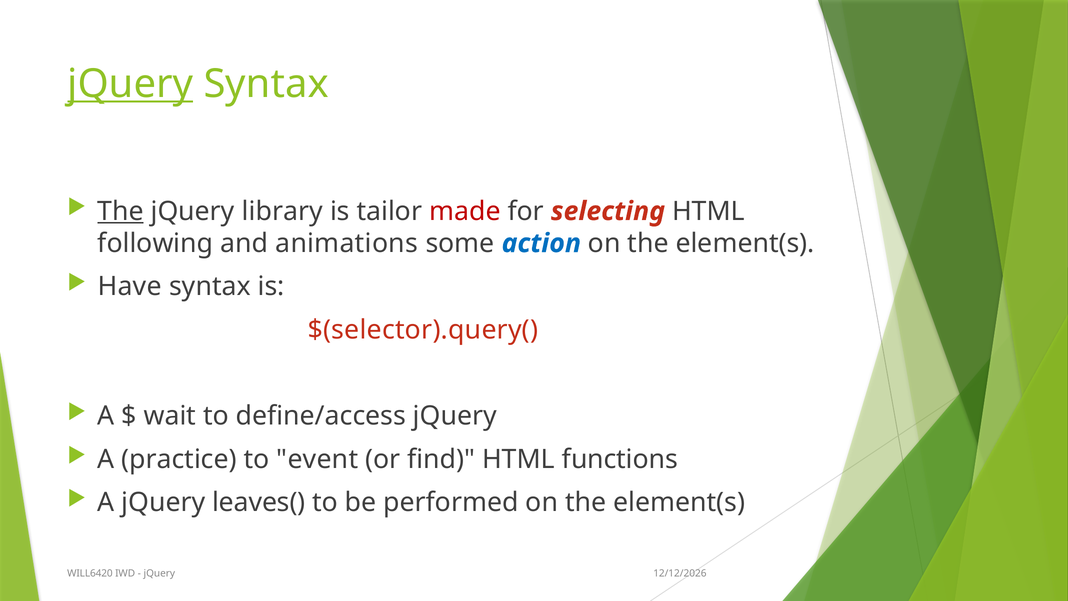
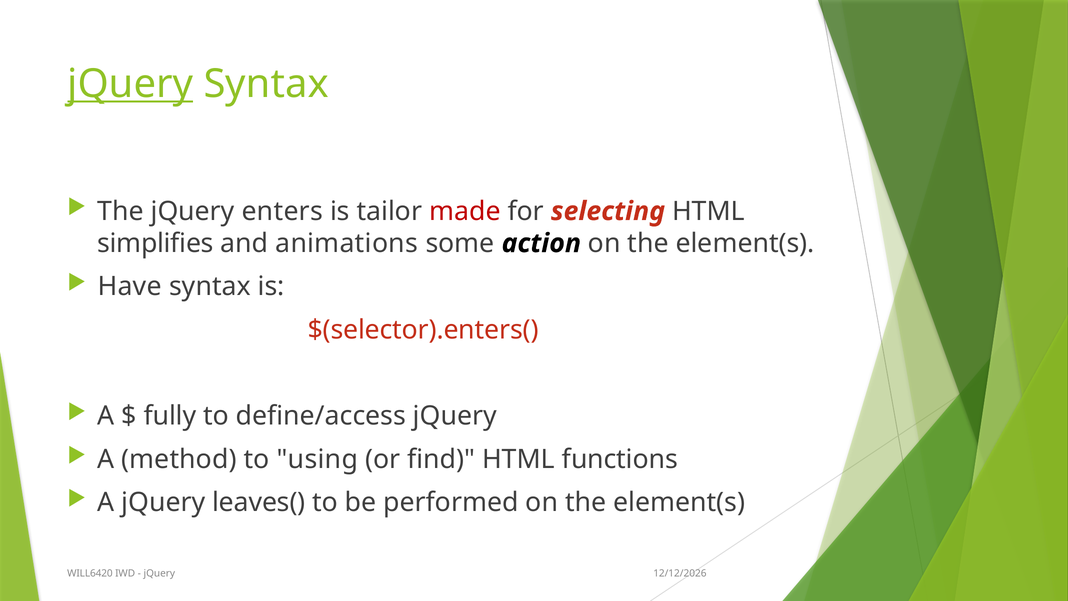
The at (121, 211) underline: present -> none
library: library -> enters
following: following -> simplifies
action colour: blue -> black
$(selector).query(: $(selector).query( -> $(selector).enters(
wait: wait -> fully
practice: practice -> method
event: event -> using
